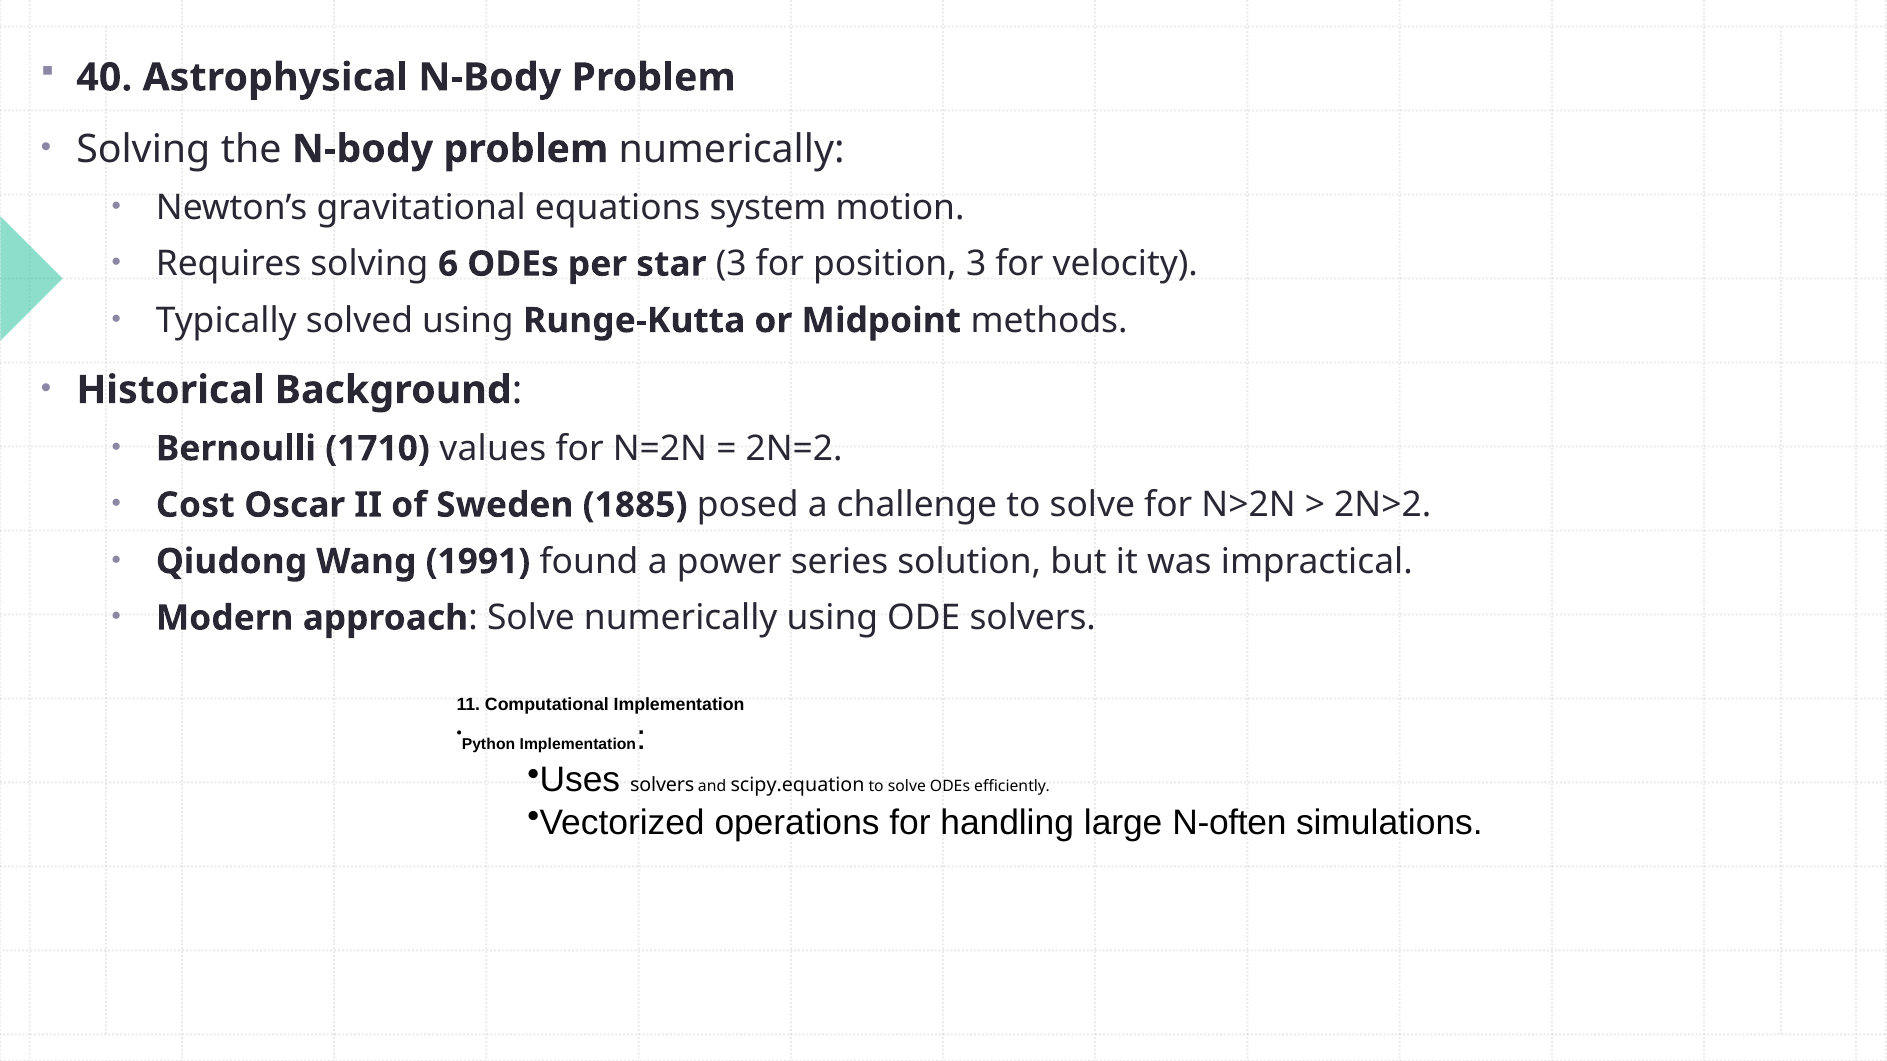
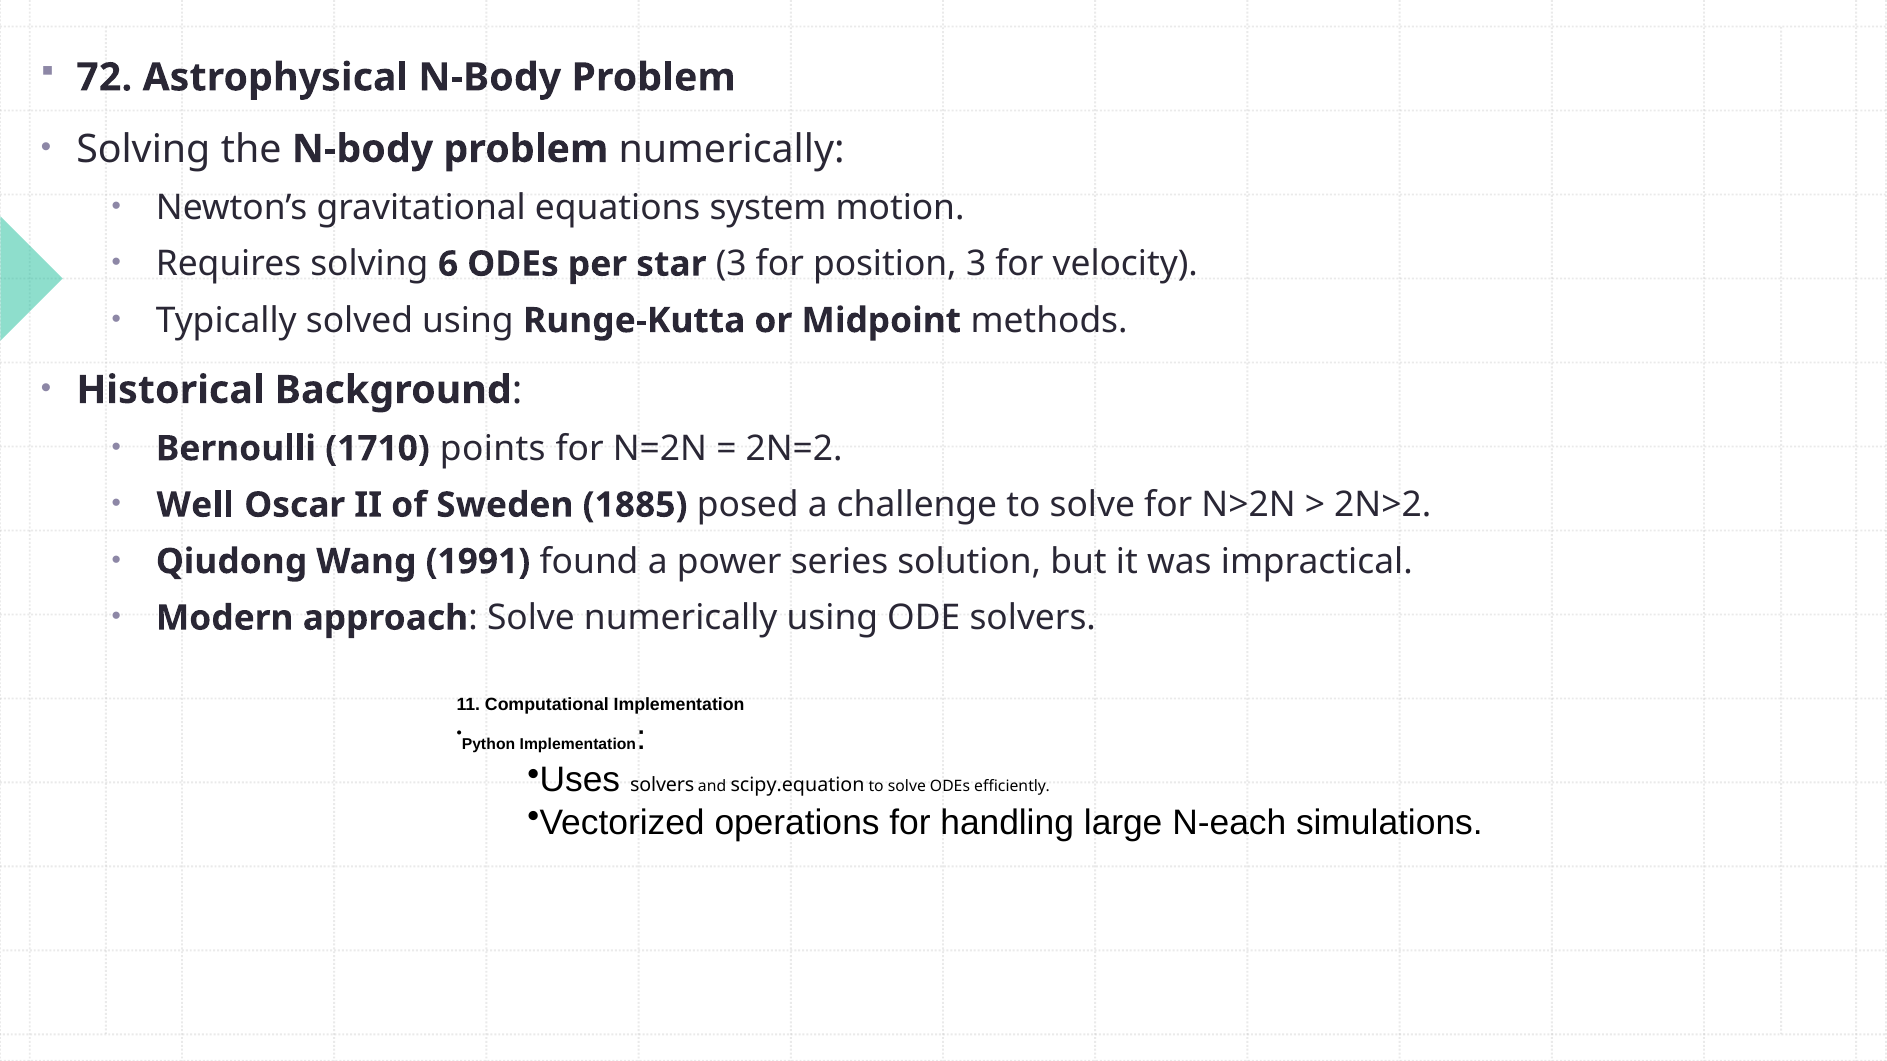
40: 40 -> 72
values: values -> points
Cost: Cost -> Well
N-often: N-often -> N-each
